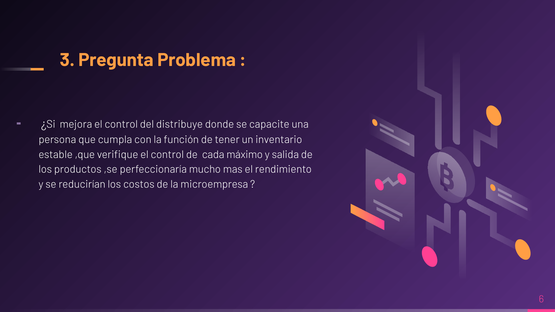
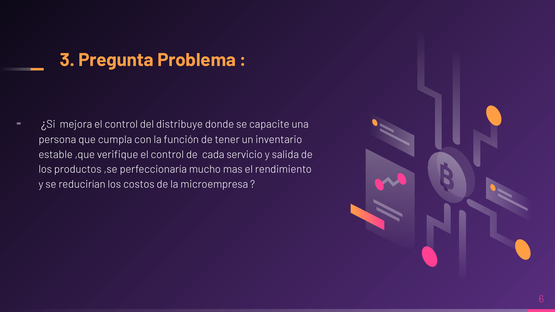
máximo: máximo -> servicio
